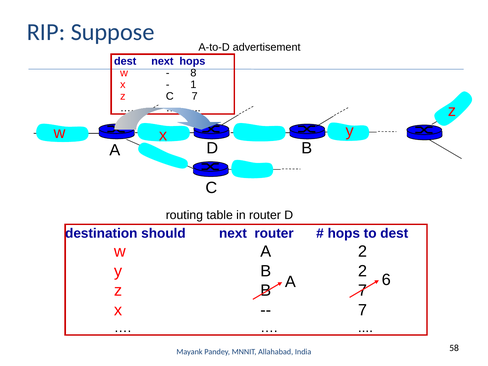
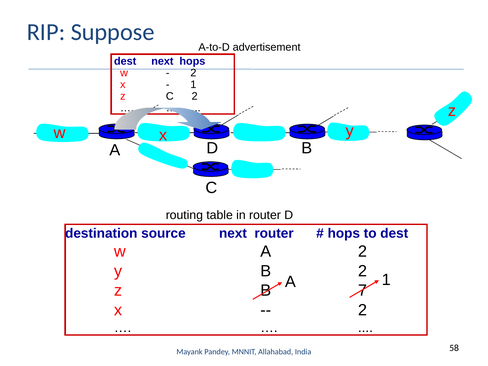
8 at (193, 73): 8 -> 2
C 7: 7 -> 2
should: should -> source
A 6: 6 -> 1
7 at (362, 310): 7 -> 2
